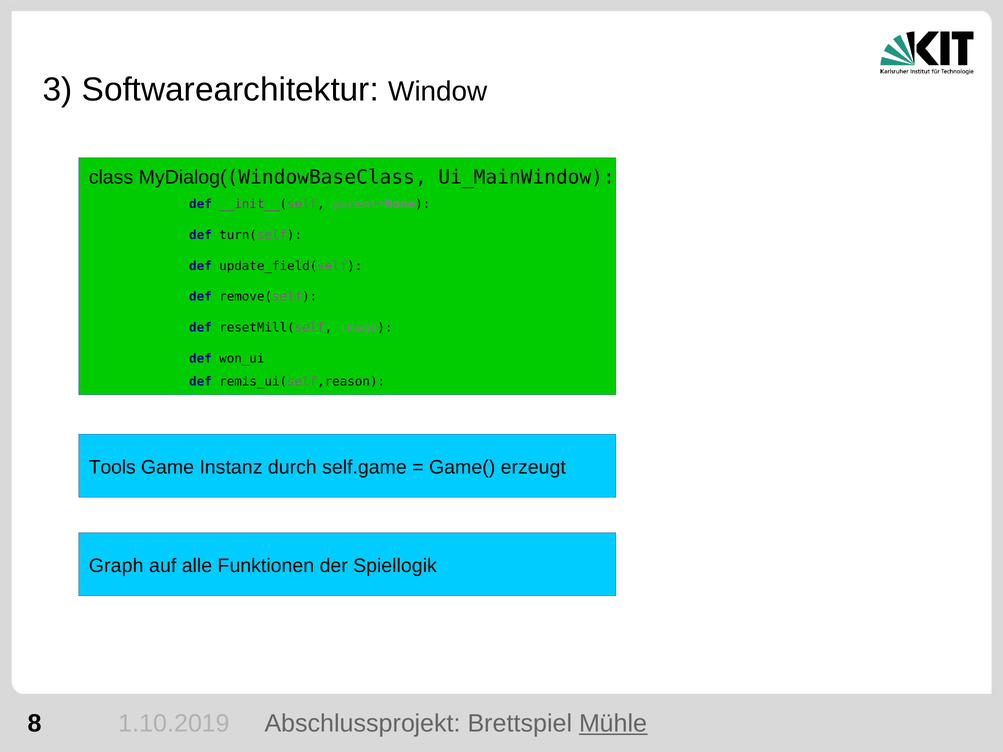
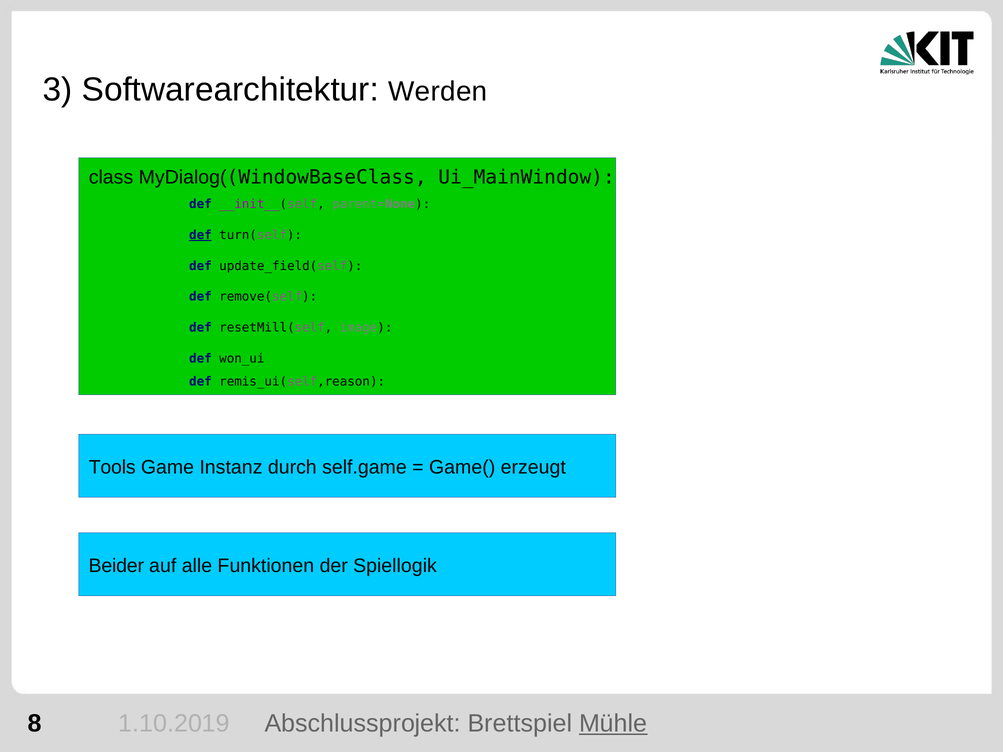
Window: Window -> Werden
def at (200, 235) underline: none -> present
Graph: Graph -> Beider
